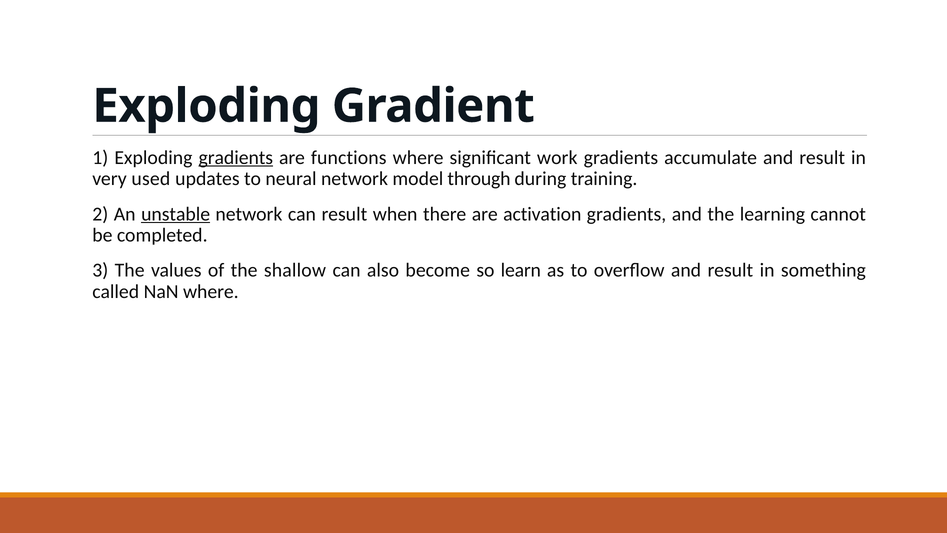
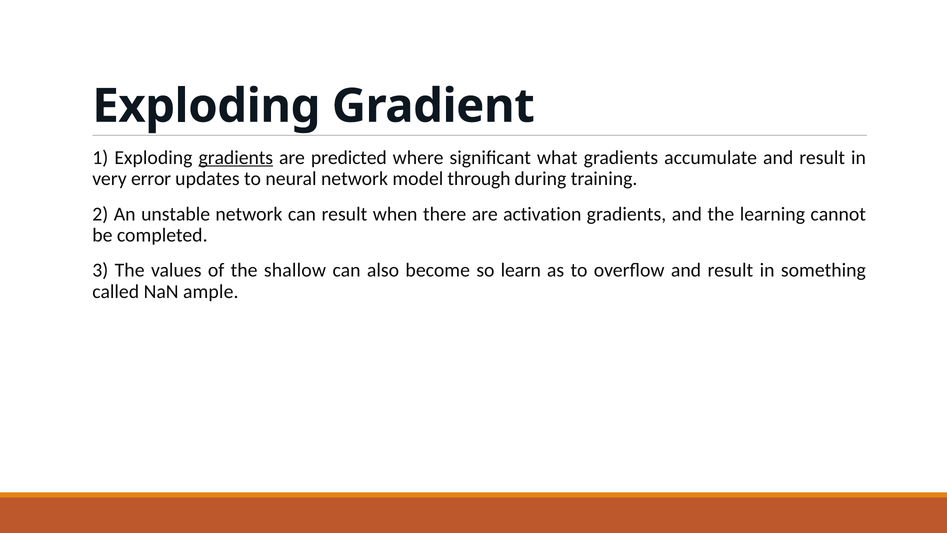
functions: functions -> predicted
work: work -> what
used: used -> error
unstable underline: present -> none
NaN where: where -> ample
